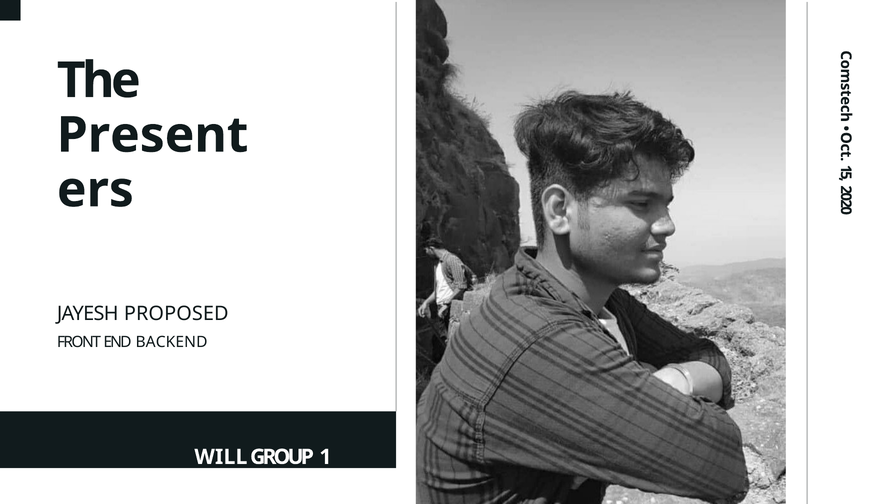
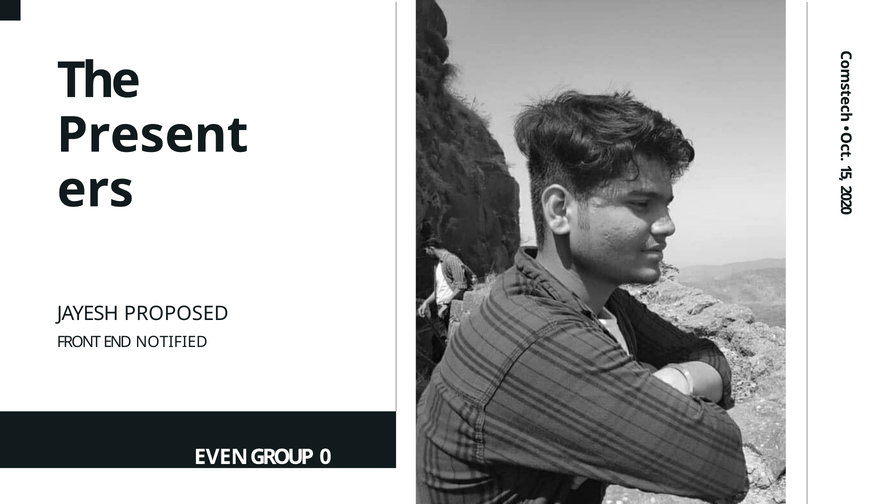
BACKEND: BACKEND -> NOTIFIED
WILL: WILL -> EVEN
GROUP 1: 1 -> 0
